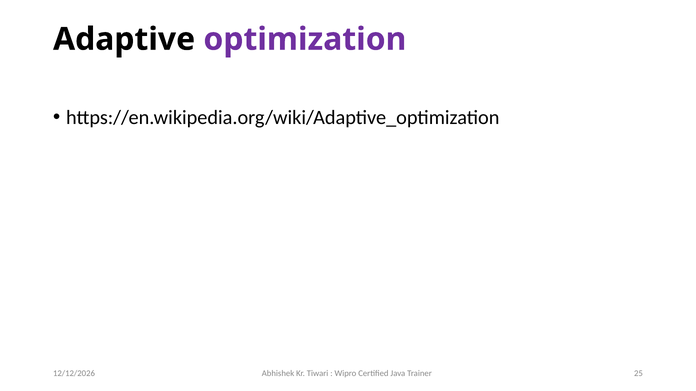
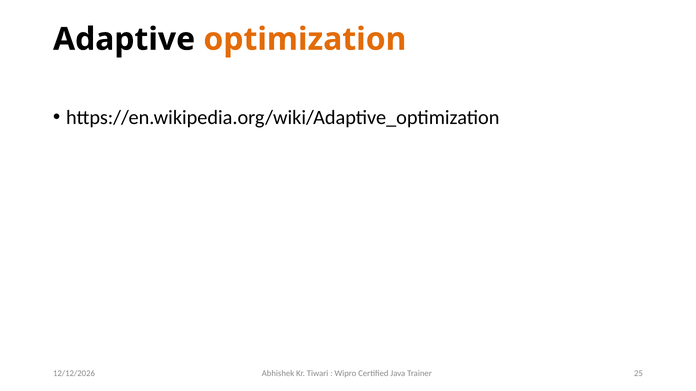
optimization colour: purple -> orange
